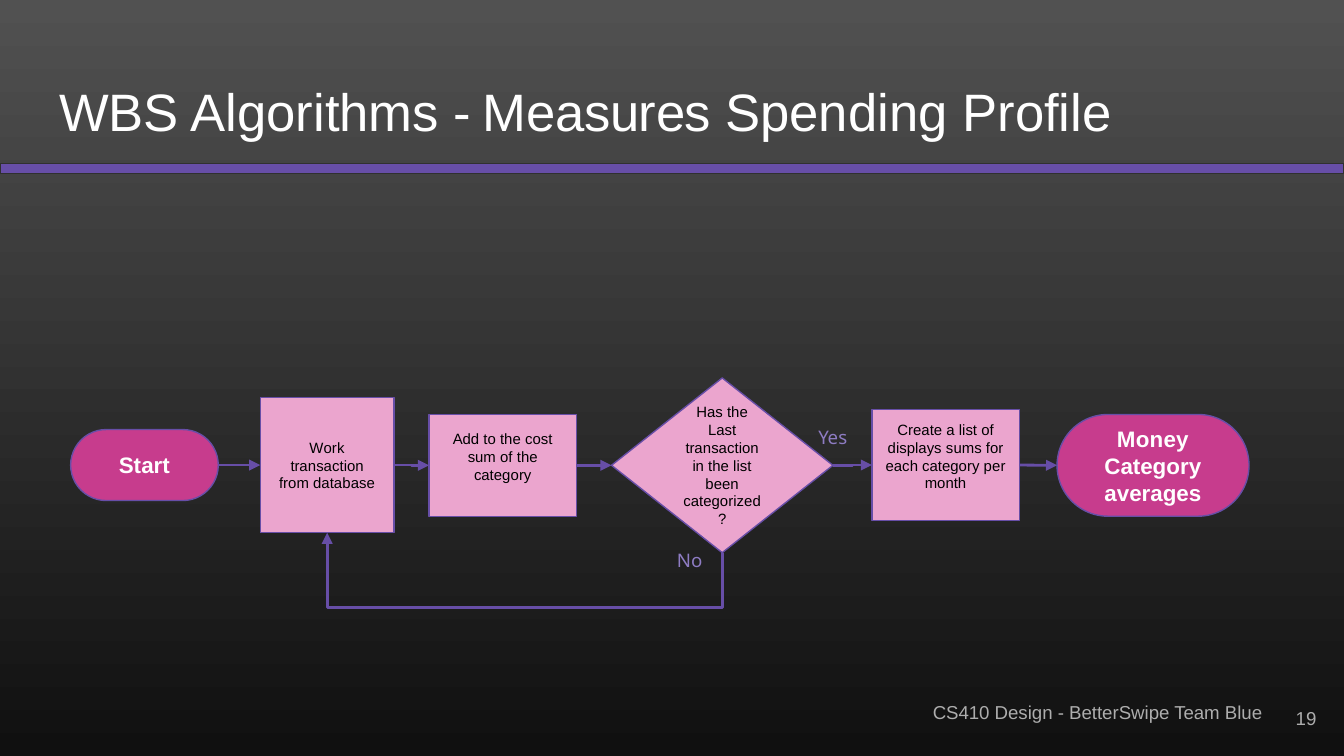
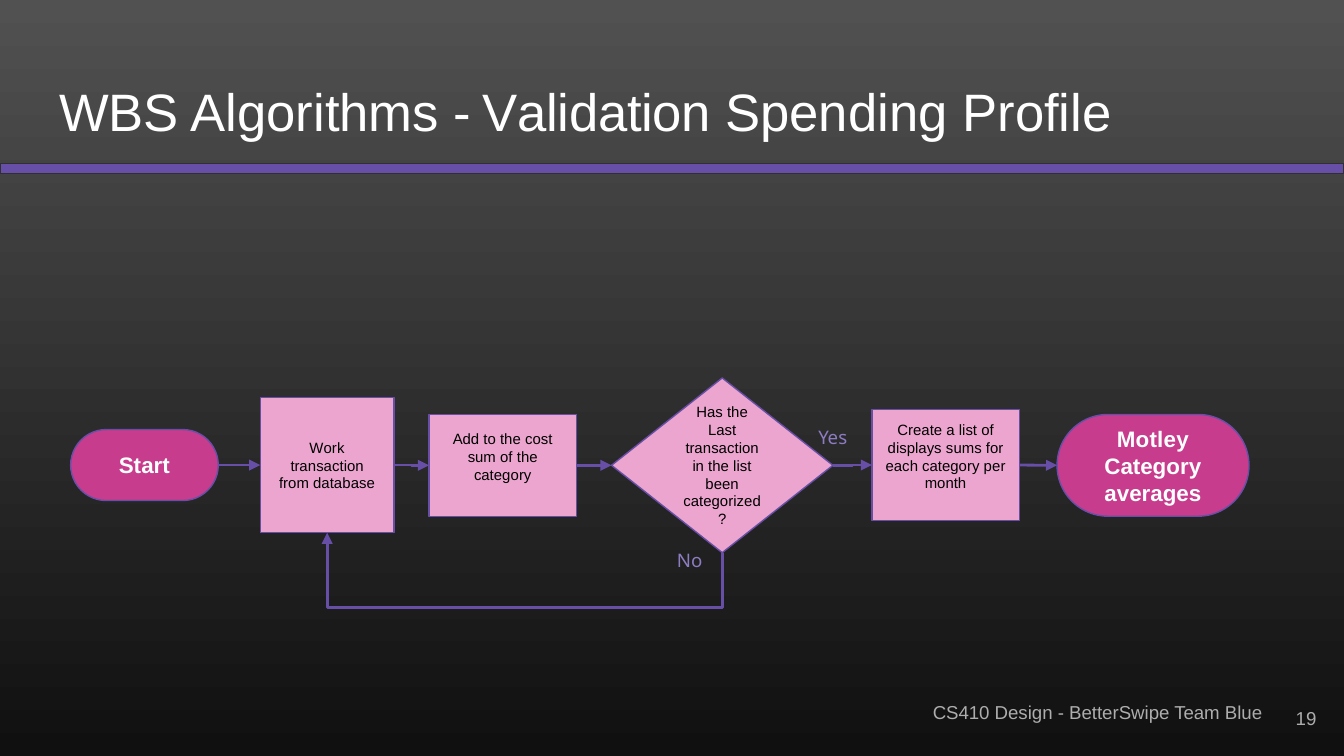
Measures: Measures -> Validation
Money: Money -> Motley
